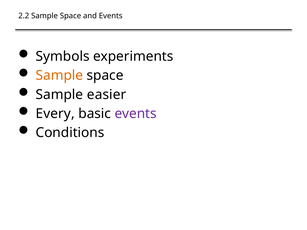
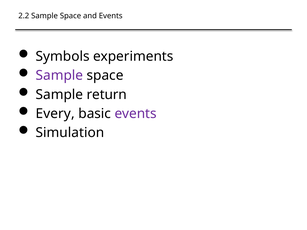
Sample at (59, 75) colour: orange -> purple
easier: easier -> return
Conditions: Conditions -> Simulation
